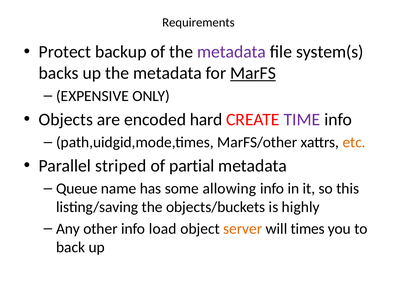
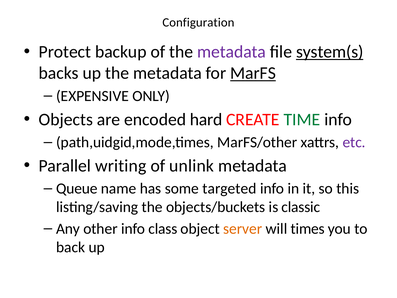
Requirements: Requirements -> Configuration
system(s underline: none -> present
TIME colour: purple -> green
etc colour: orange -> purple
striped: striped -> writing
partial: partial -> unlink
allowing: allowing -> targeted
highly: highly -> classic
load: load -> class
